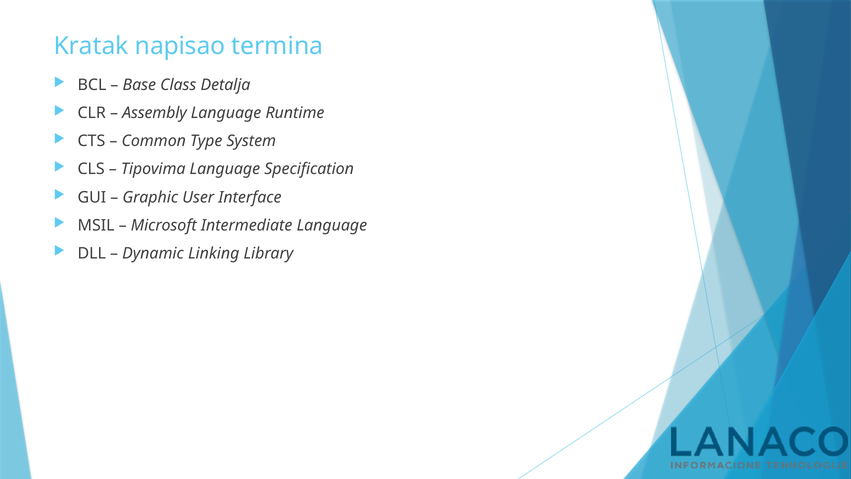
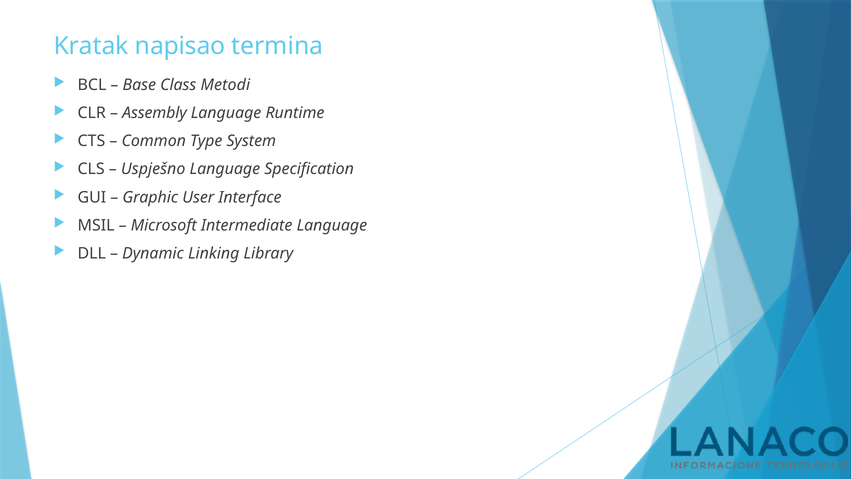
Detalja: Detalja -> Metodi
Tipovima: Tipovima -> Uspješno
